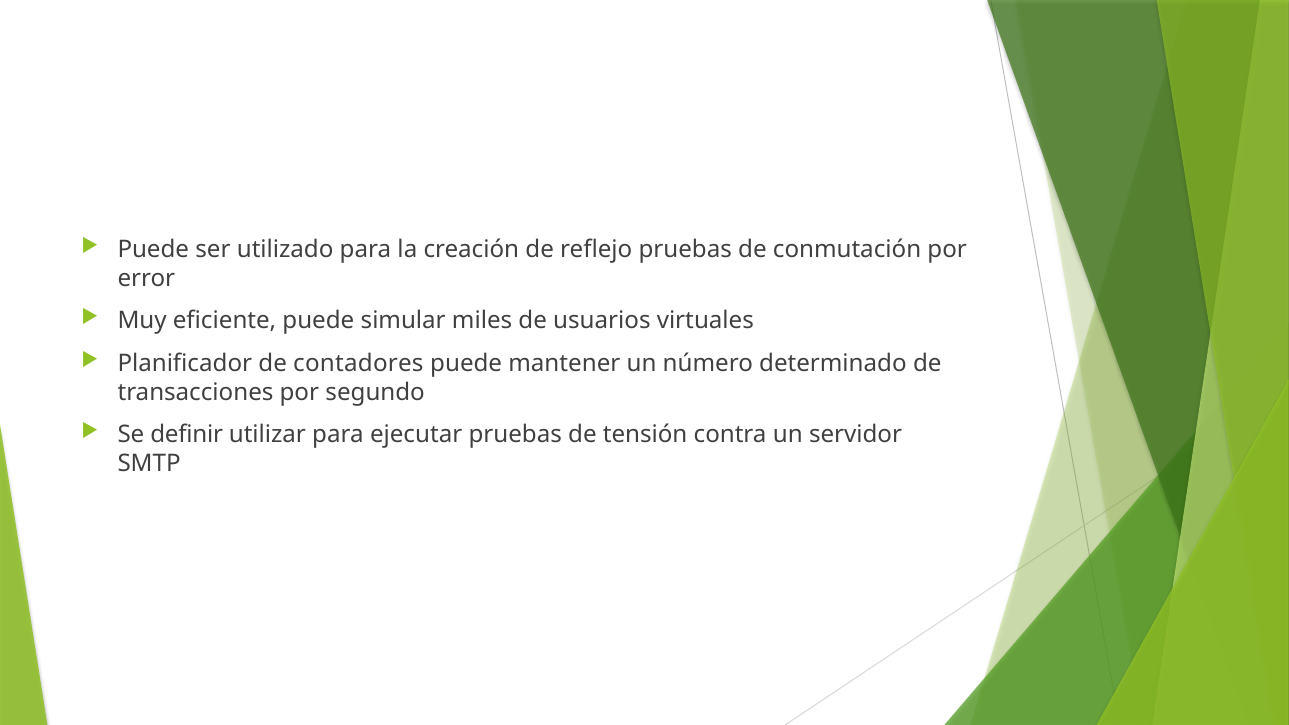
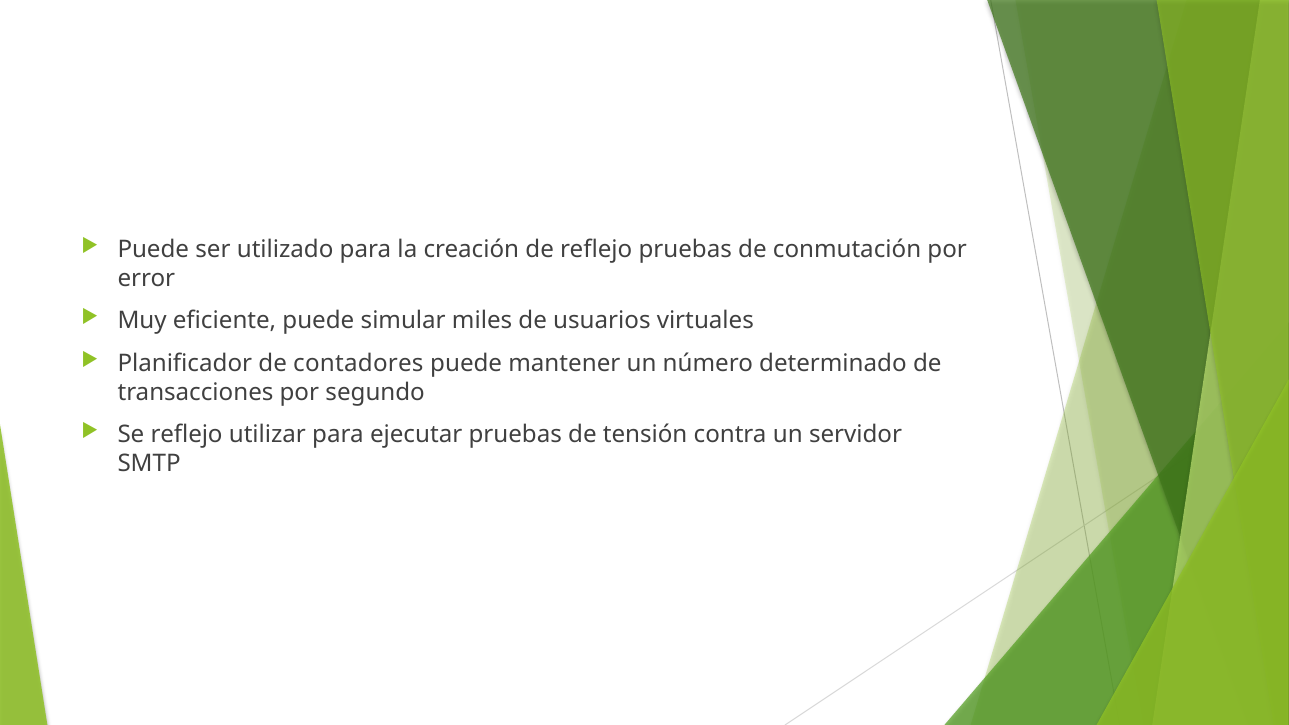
Se definir: definir -> reflejo
